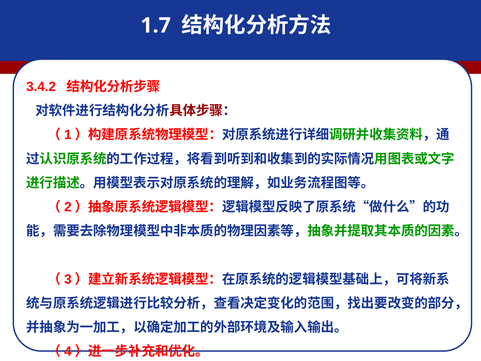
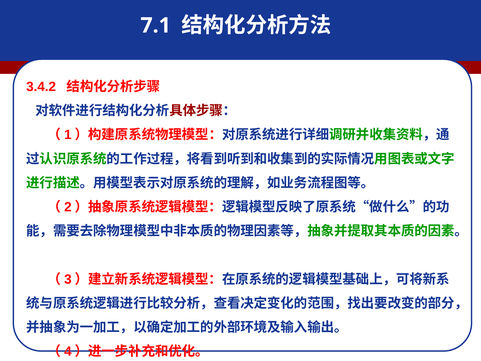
1.7: 1.7 -> 7.1
